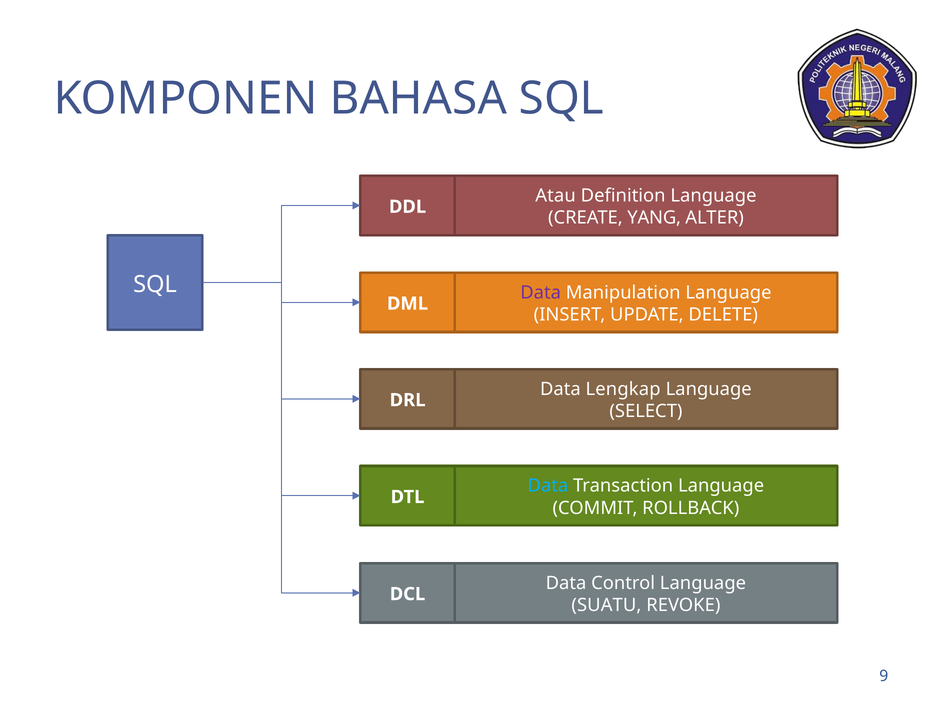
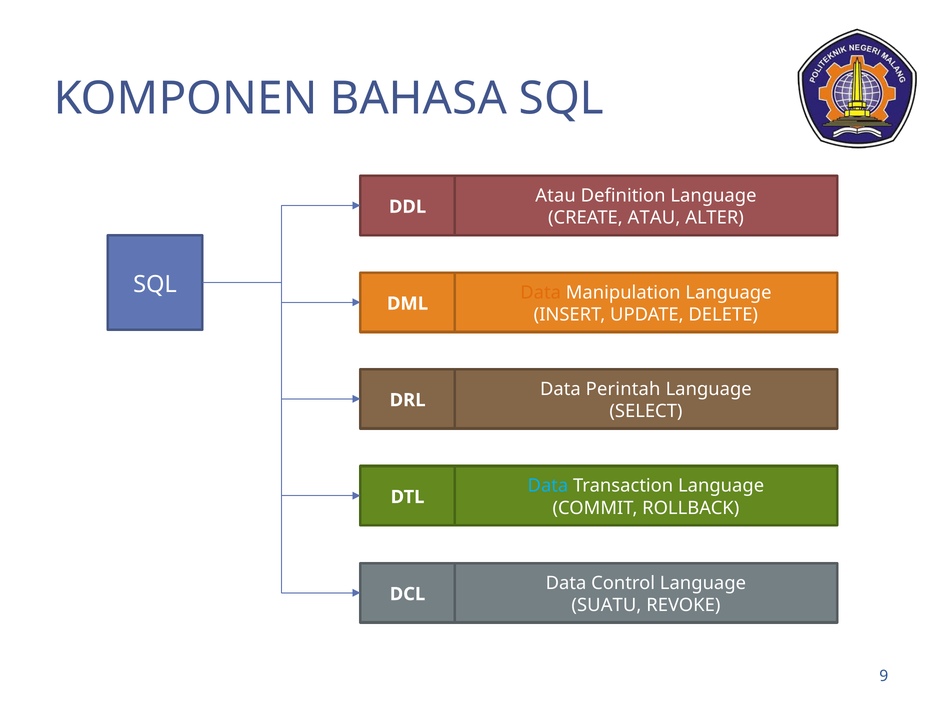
CREATE YANG: YANG -> ATAU
Data at (541, 292) colour: purple -> orange
Lengkap: Lengkap -> Perintah
